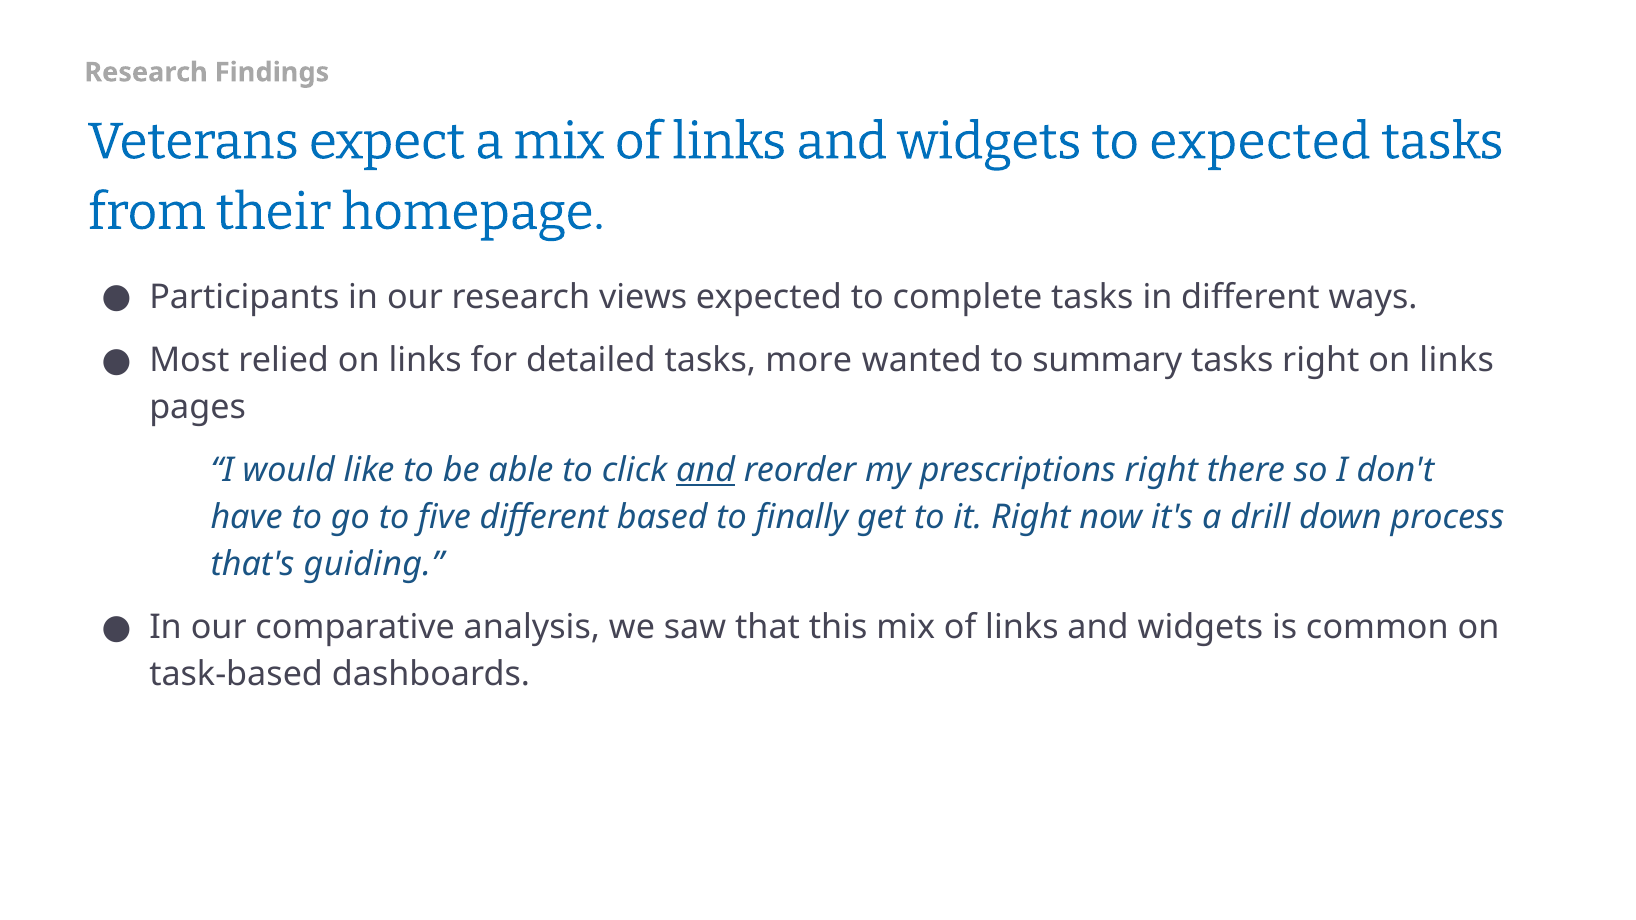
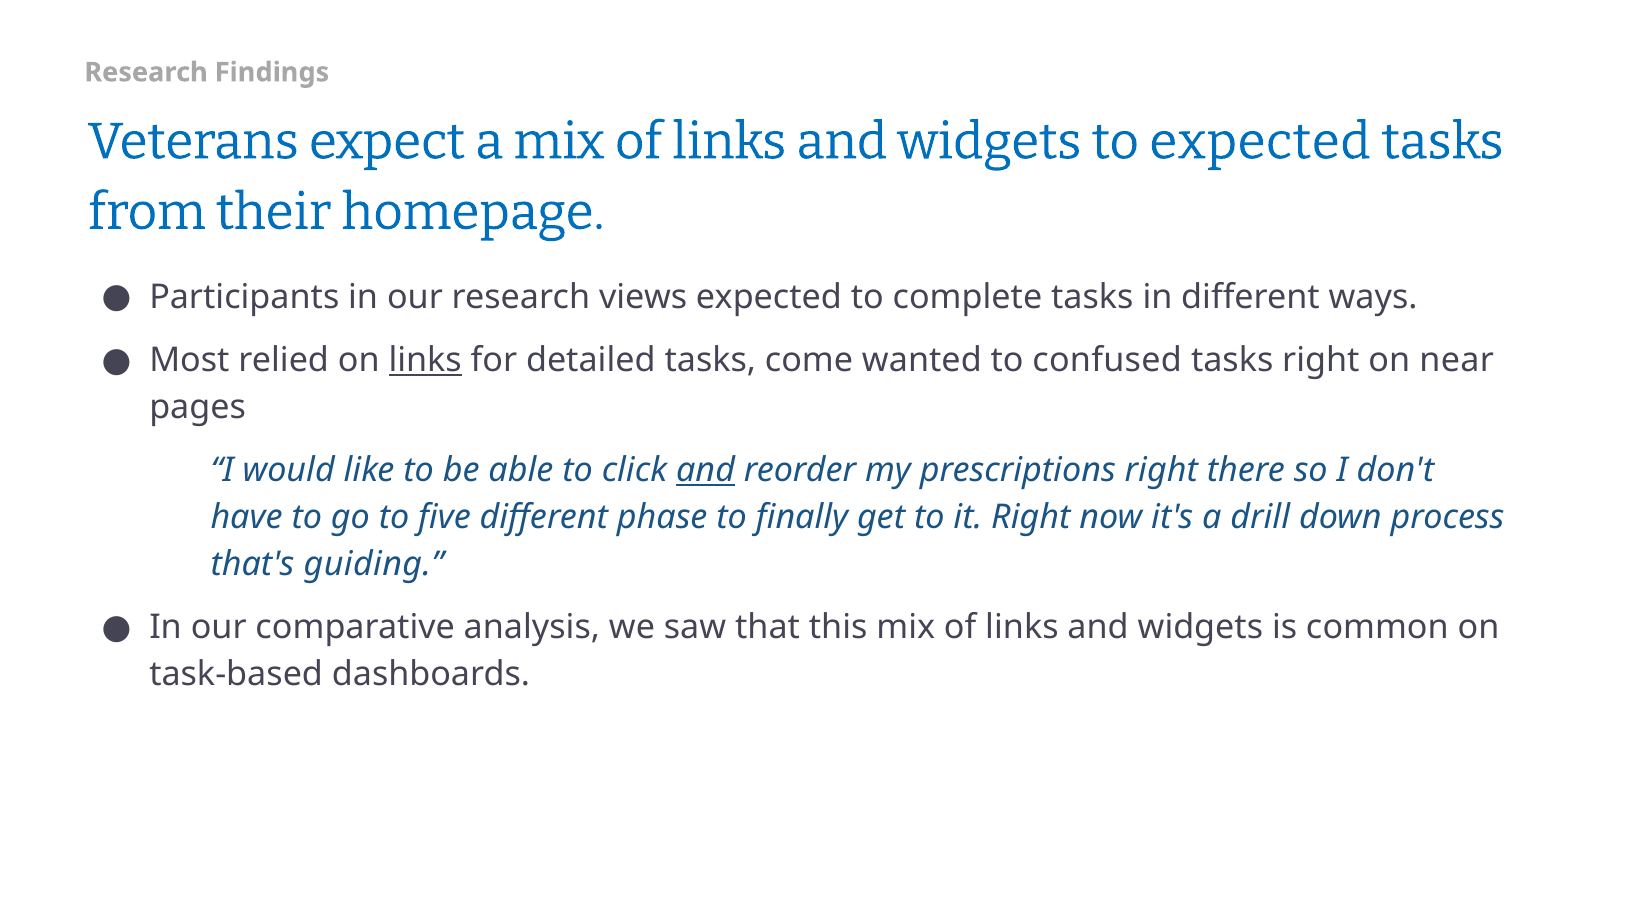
links at (425, 361) underline: none -> present
more: more -> come
summary: summary -> confused
right on links: links -> near
based: based -> phase
